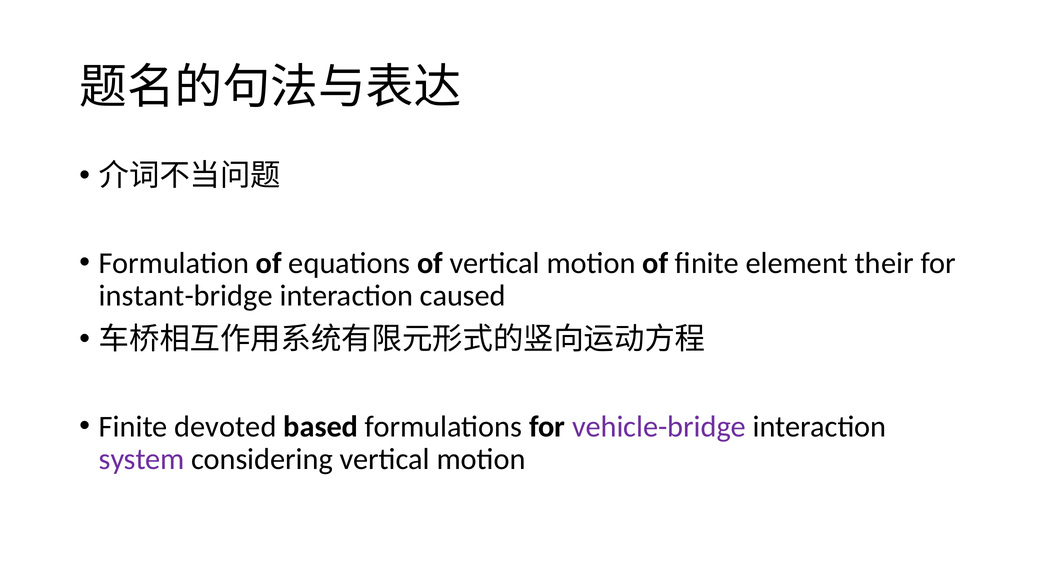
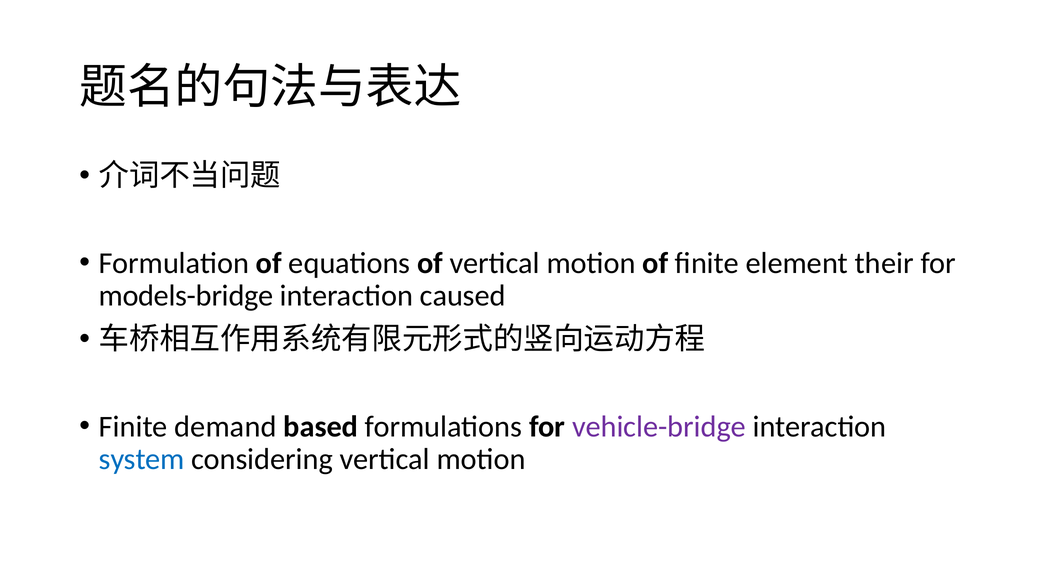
instant-bridge: instant-bridge -> models-bridge
devoted: devoted -> demand
system colour: purple -> blue
